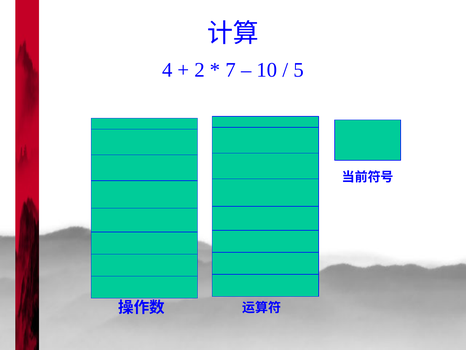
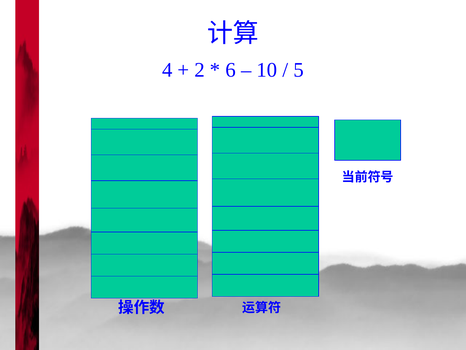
7: 7 -> 6
